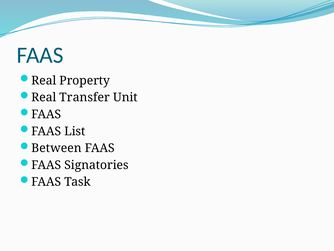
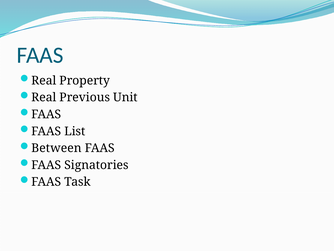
Transfer: Transfer -> Previous
